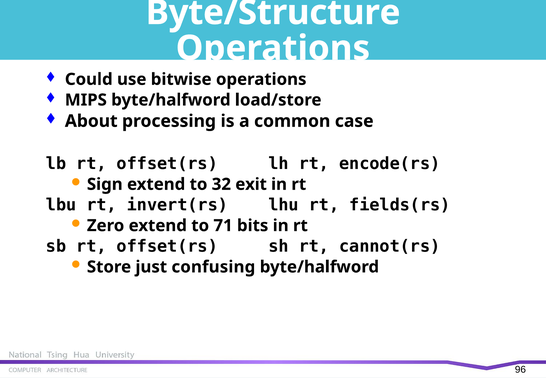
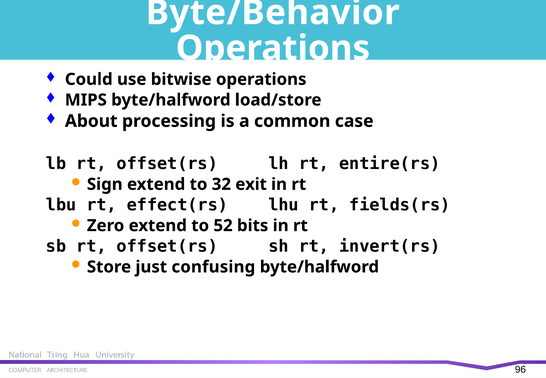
Byte/Structure: Byte/Structure -> Byte/Behavior
encode(rs: encode(rs -> entire(rs
invert(rs: invert(rs -> effect(rs
71: 71 -> 52
cannot(rs: cannot(rs -> invert(rs
